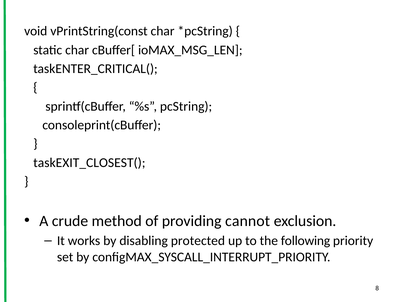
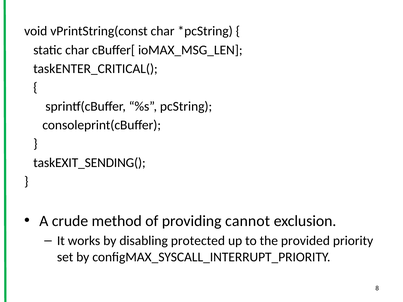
taskEXIT_CLOSEST(: taskEXIT_CLOSEST( -> taskEXIT_SENDING(
following: following -> provided
